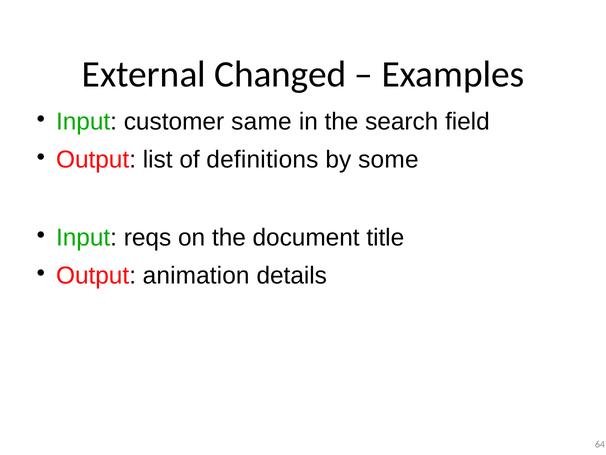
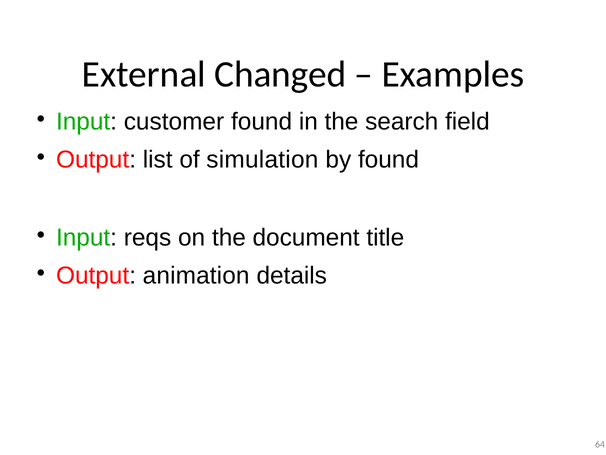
customer same: same -> found
definitions: definitions -> simulation
by some: some -> found
